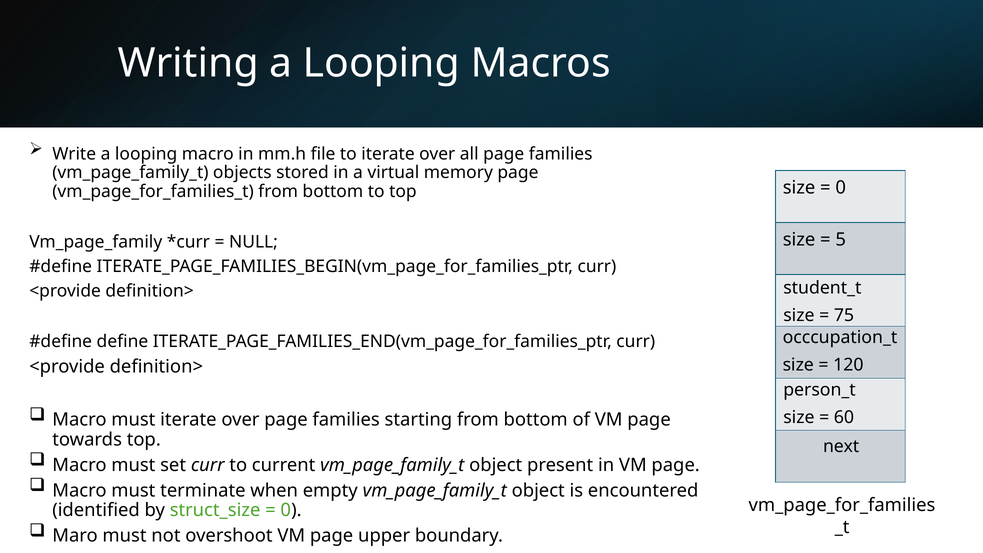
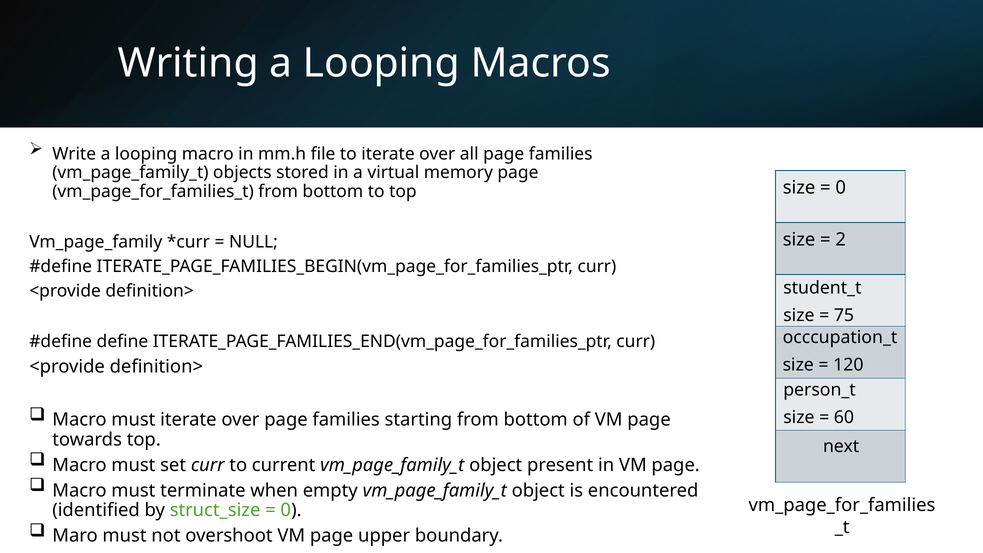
5: 5 -> 2
